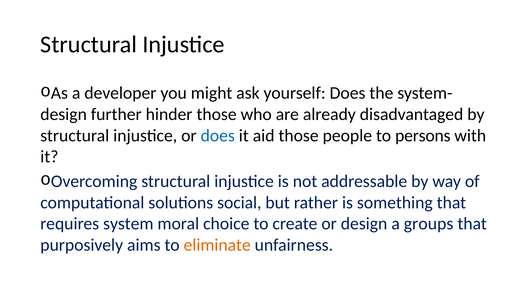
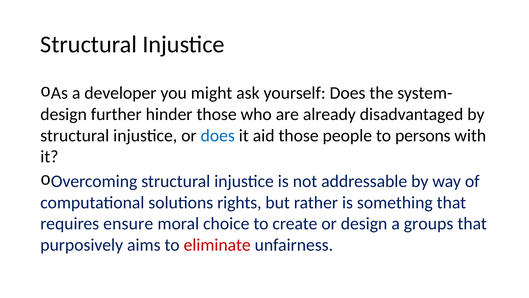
social: social -> rights
system: system -> ensure
eliminate colour: orange -> red
